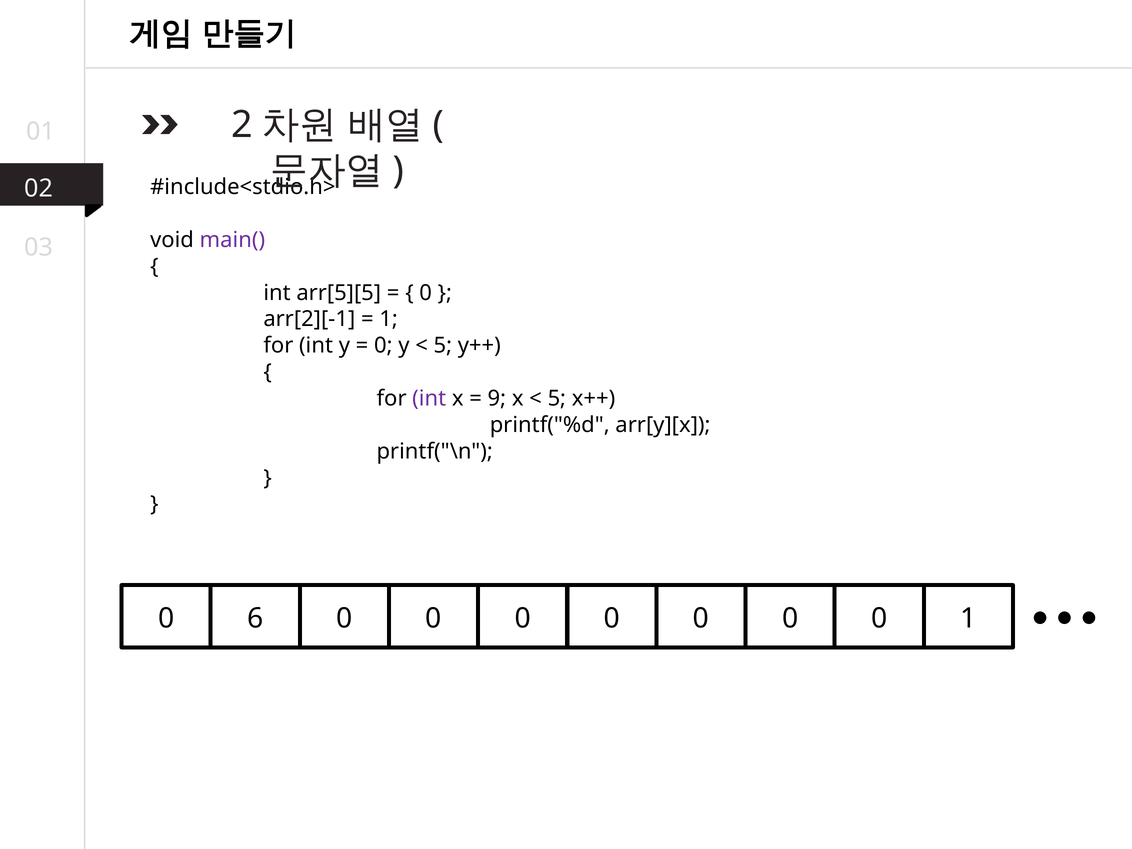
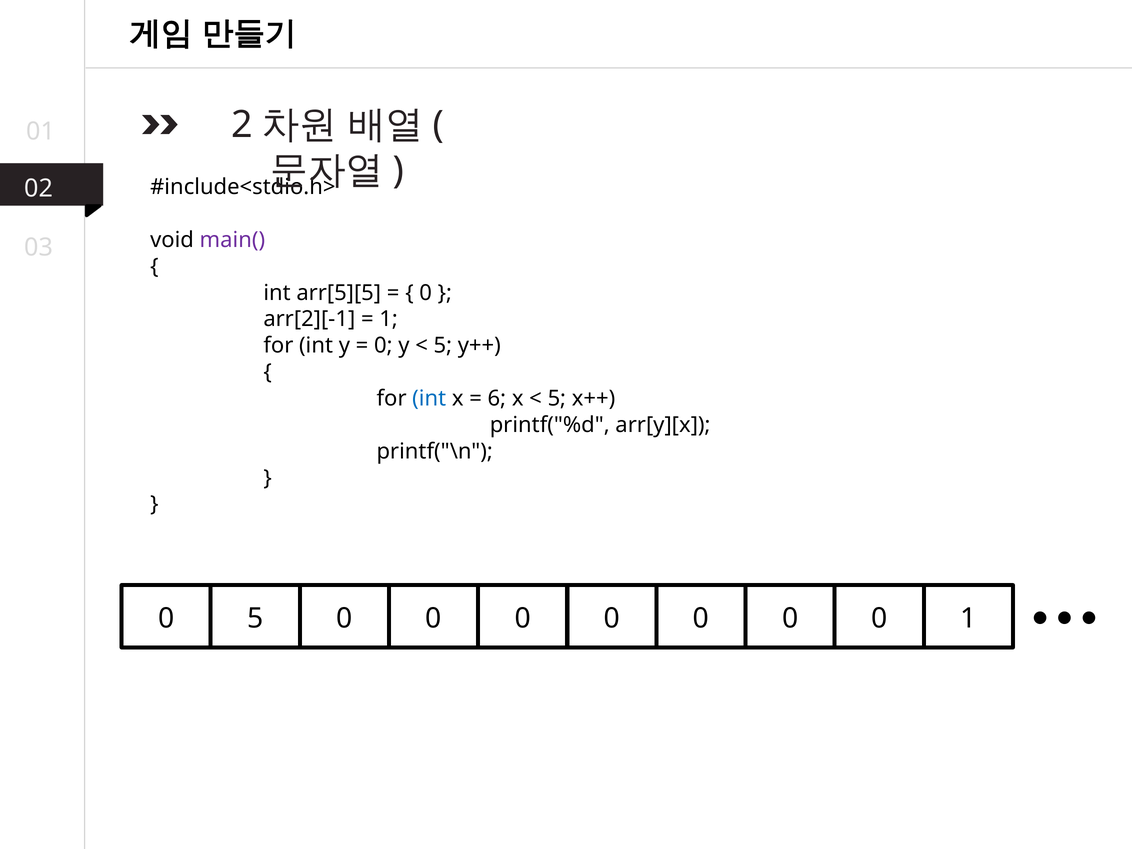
int at (429, 399) colour: purple -> blue
9: 9 -> 6
0 6: 6 -> 5
